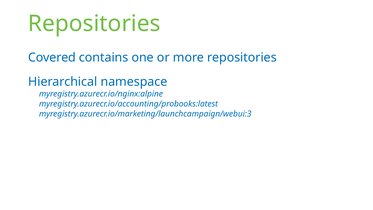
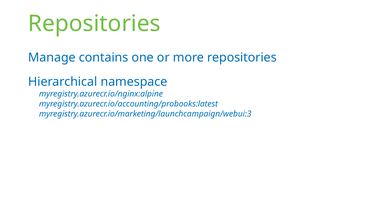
Covered: Covered -> Manage
